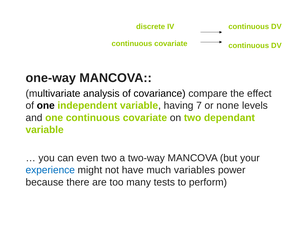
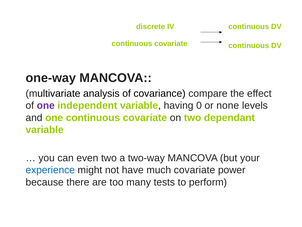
one at (46, 105) colour: black -> purple
7: 7 -> 0
much variables: variables -> covariate
